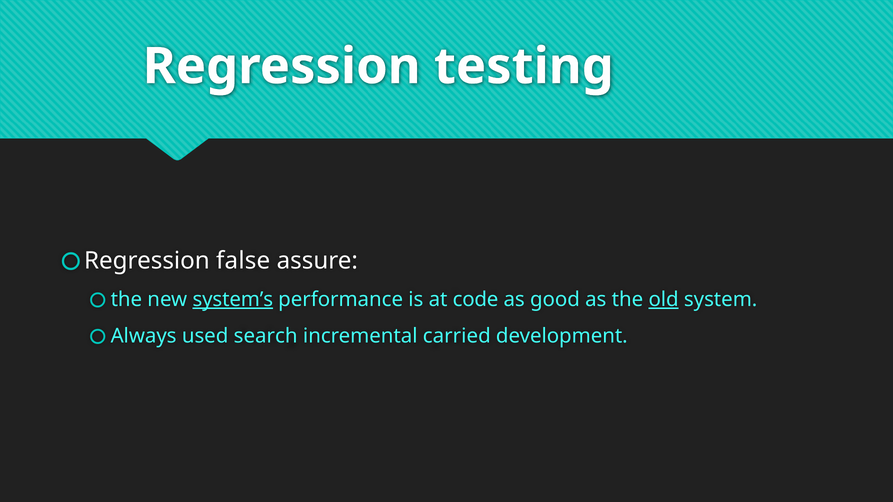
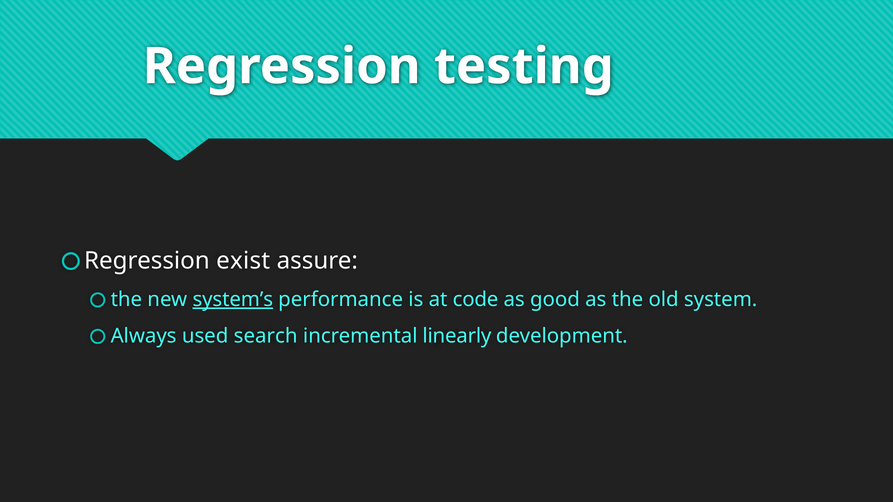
false: false -> exist
old underline: present -> none
carried: carried -> linearly
